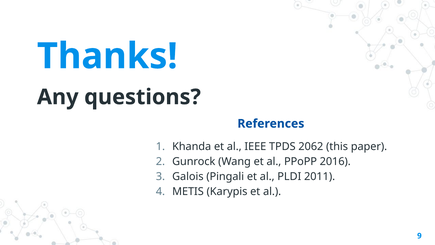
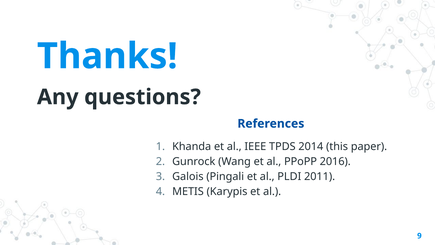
2062: 2062 -> 2014
